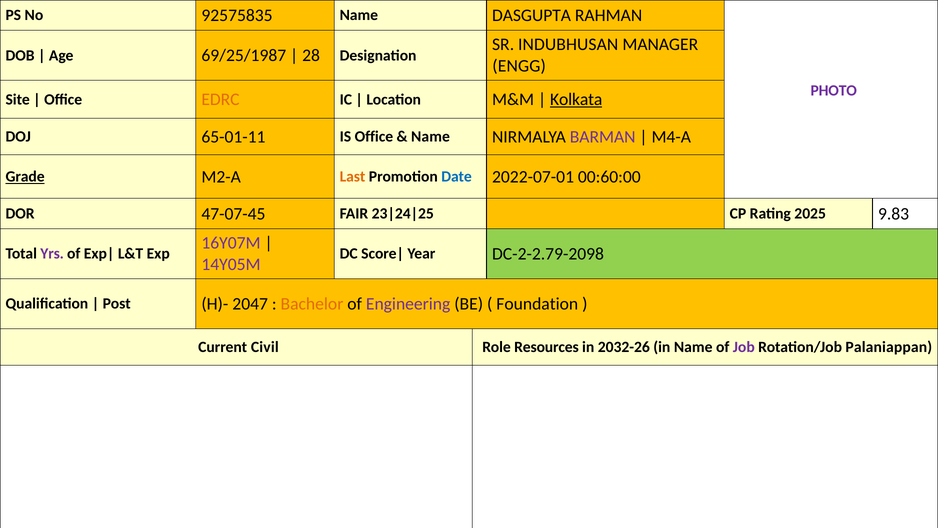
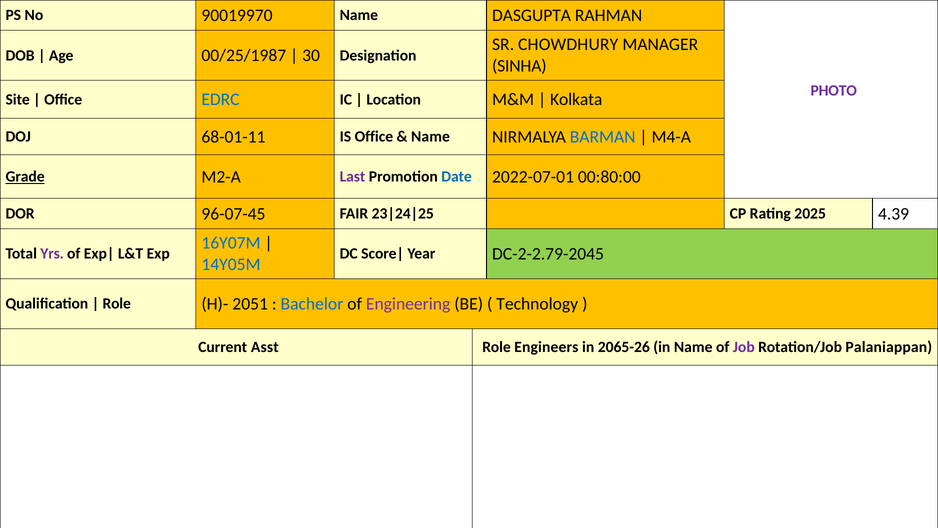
92575835: 92575835 -> 90019970
INDUBHUSAN: INDUBHUSAN -> CHOWDHURY
69/25/1987: 69/25/1987 -> 00/25/1987
28: 28 -> 30
ENGG: ENGG -> SINHA
EDRC colour: orange -> blue
Kolkata underline: present -> none
65-01-11: 65-01-11 -> 68-01-11
BARMAN colour: purple -> blue
Last colour: orange -> purple
00:60:00: 00:60:00 -> 00:80:00
47-07-45: 47-07-45 -> 96-07-45
9.83: 9.83 -> 4.39
16Y07M colour: purple -> blue
DC-2-2.79-2098: DC-2-2.79-2098 -> DC-2-2.79-2045
14Y05M colour: purple -> blue
Post at (117, 304): Post -> Role
2047: 2047 -> 2051
Bachelor colour: orange -> blue
Foundation: Foundation -> Technology
Civil: Civil -> Asst
Resources: Resources -> Engineers
2032-26: 2032-26 -> 2065-26
